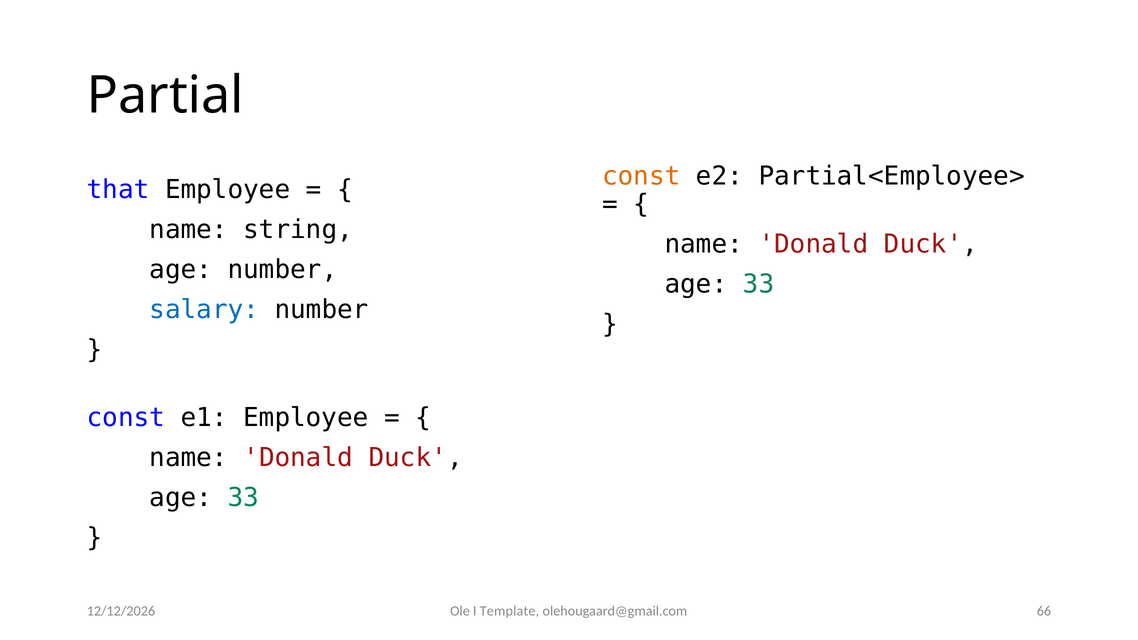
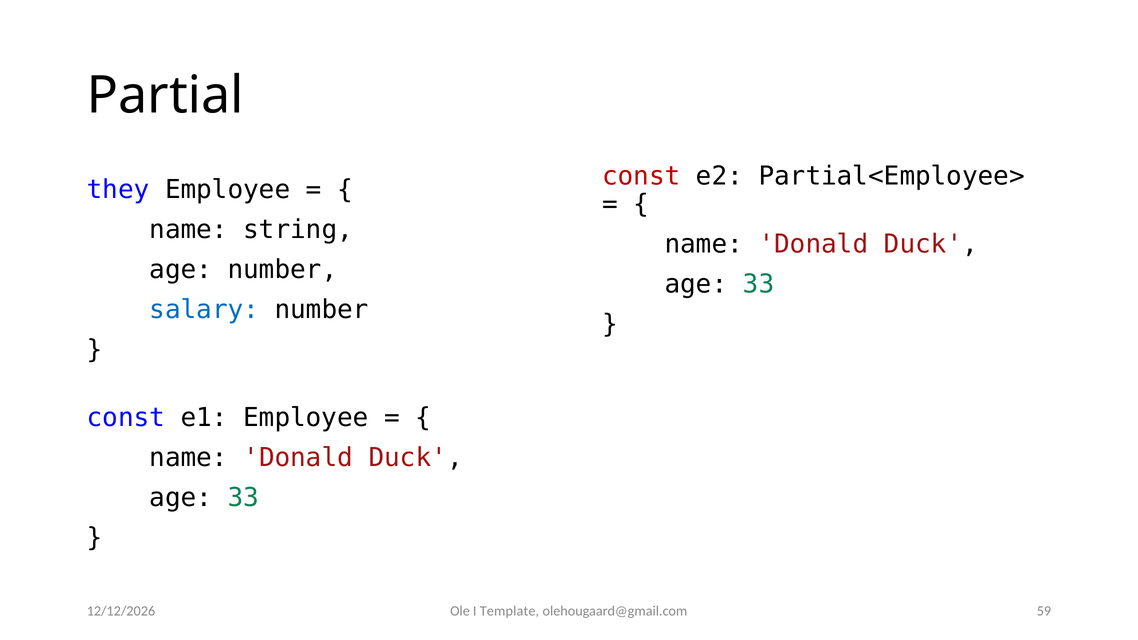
const at (641, 176) colour: orange -> red
that: that -> they
66: 66 -> 59
